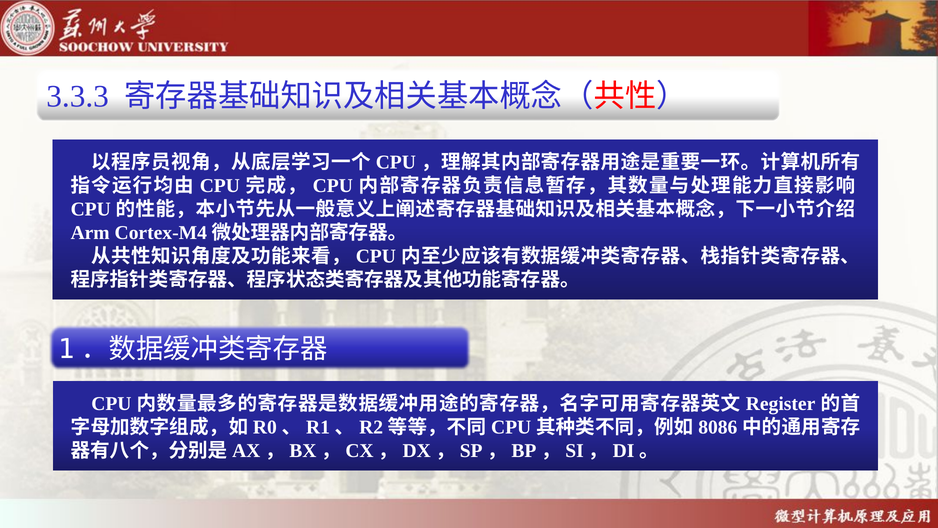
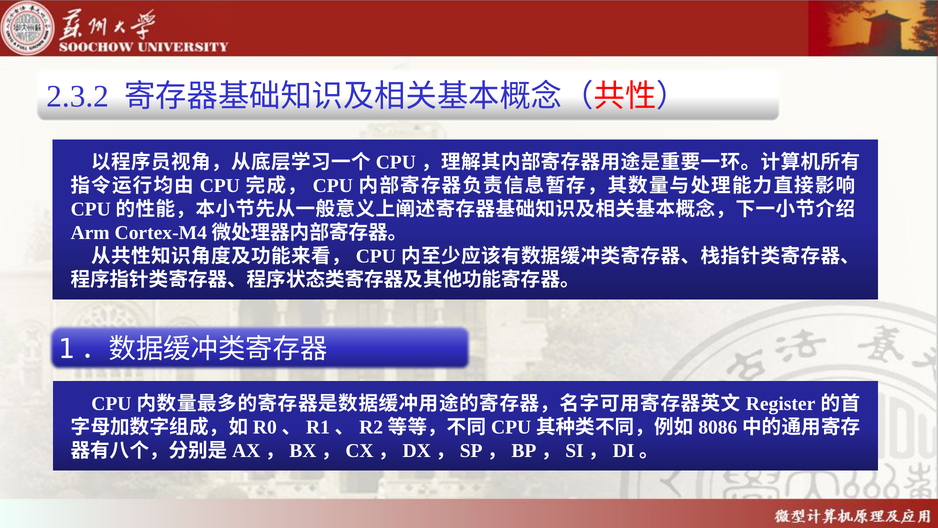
3.3.3: 3.3.3 -> 2.3.2
